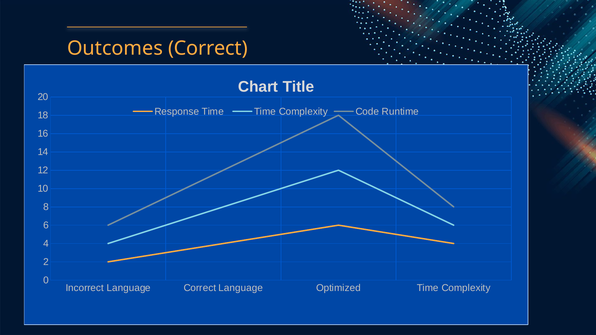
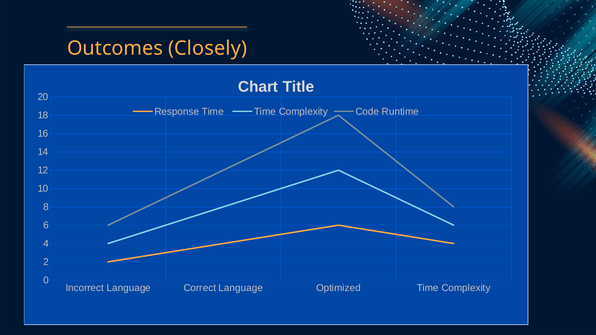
Outcomes Correct: Correct -> Closely
